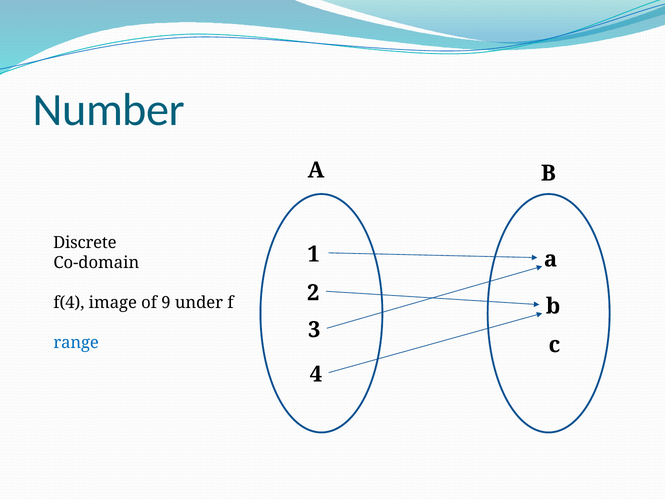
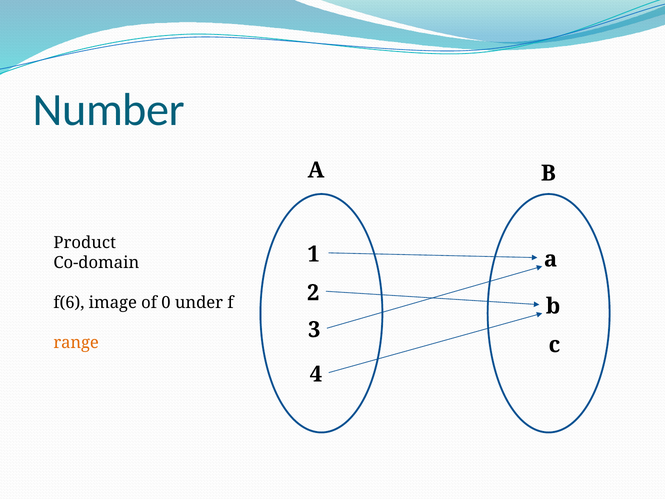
Discrete: Discrete -> Product
f(4: f(4 -> f(6
9: 9 -> 0
range colour: blue -> orange
